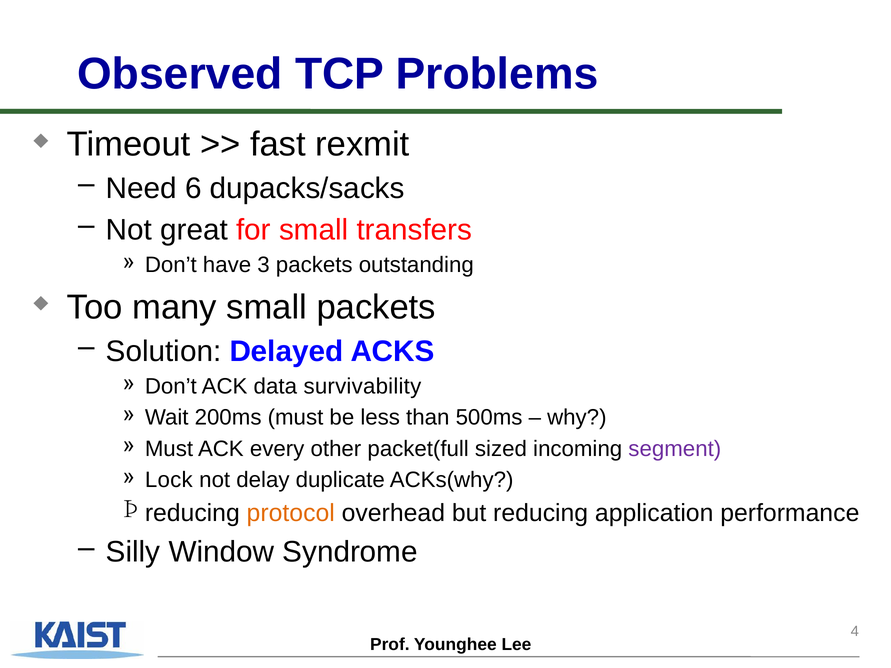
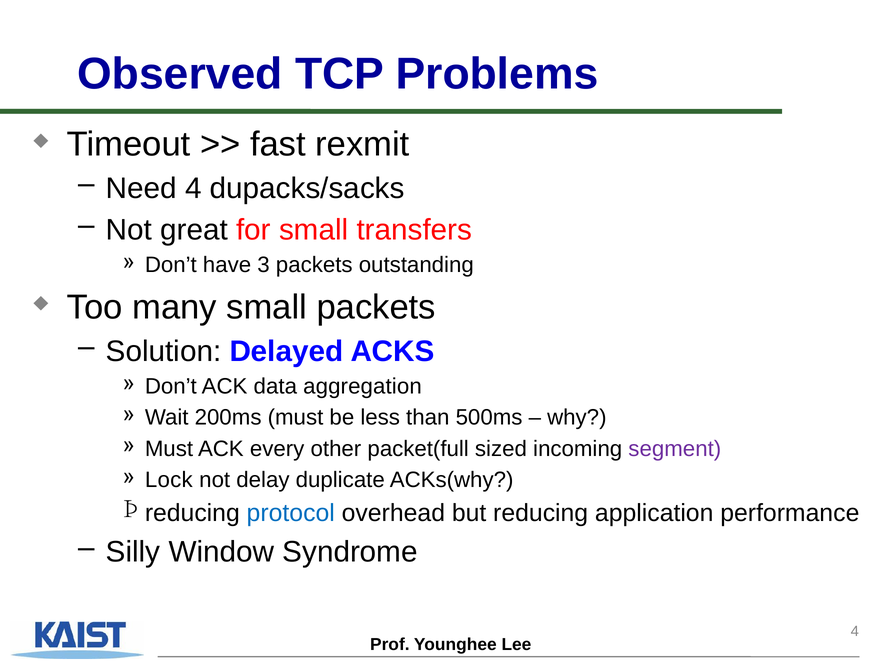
Need 6: 6 -> 4
survivability: survivability -> aggregation
protocol colour: orange -> blue
